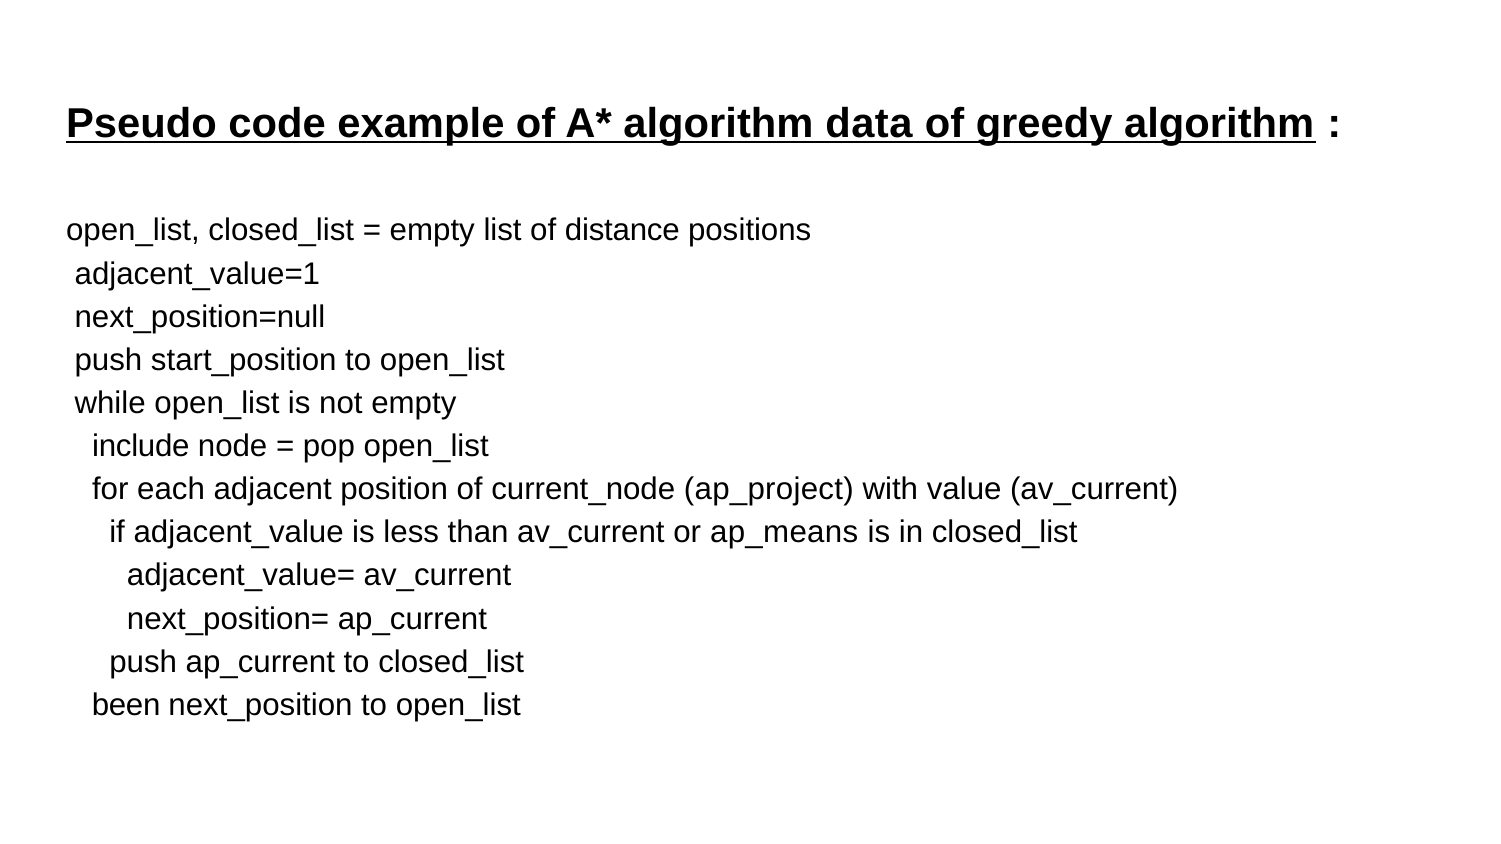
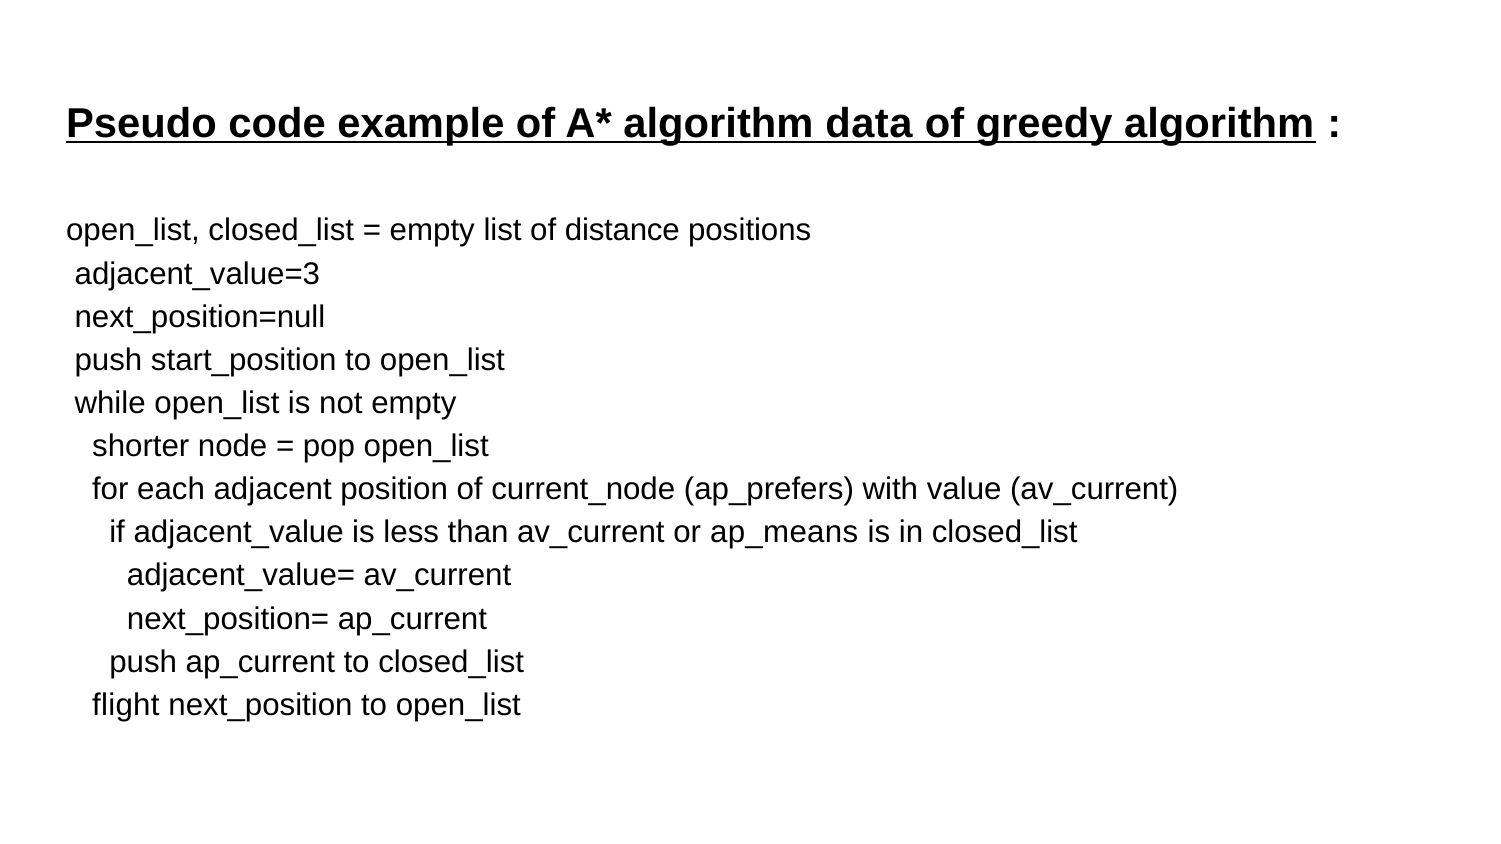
adjacent_value=1: adjacent_value=1 -> adjacent_value=3
include: include -> shorter
ap_project: ap_project -> ap_prefers
been: been -> flight
